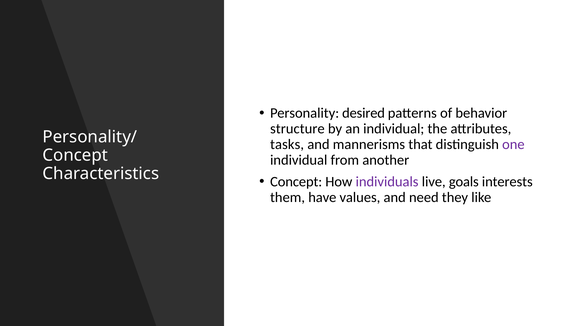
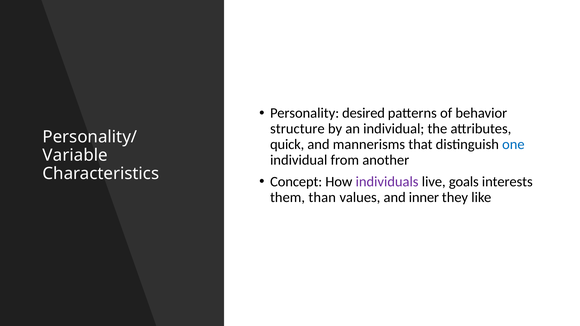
tasks: tasks -> quick
one colour: purple -> blue
Concept at (75, 155): Concept -> Variable
have: have -> than
need: need -> inner
